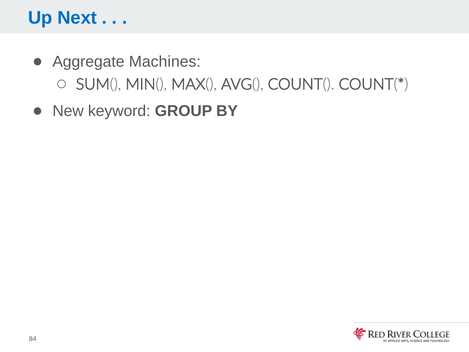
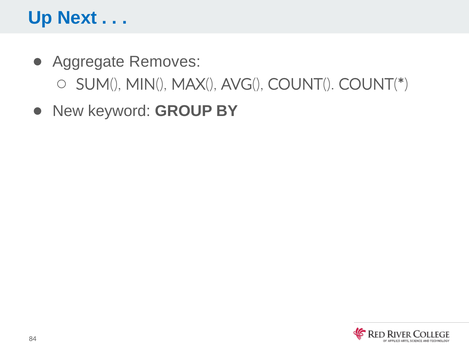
Machines: Machines -> Removes
